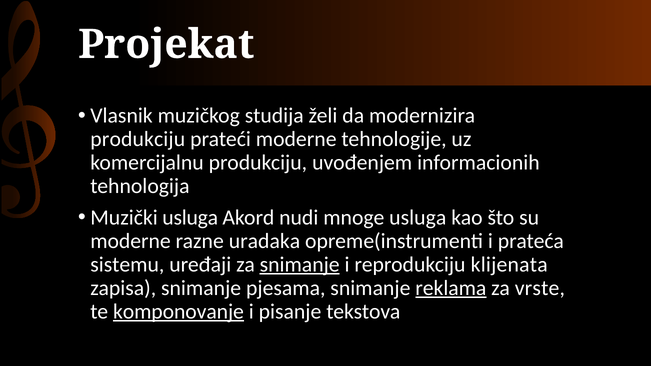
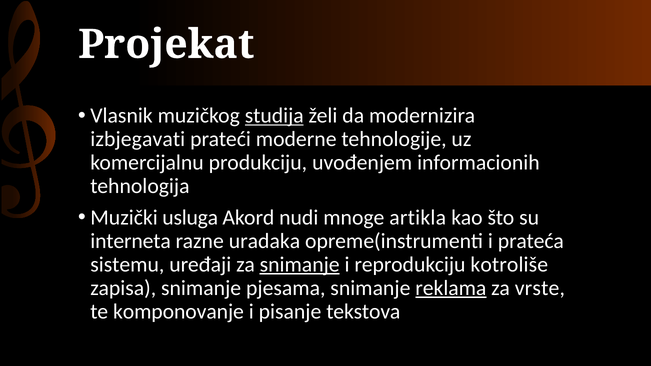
studija underline: none -> present
produkciju at (138, 139): produkciju -> izbjegavati
mnoge usluga: usluga -> artikla
moderne at (131, 241): moderne -> interneta
klijenata: klijenata -> kotroliše
komponovanje underline: present -> none
